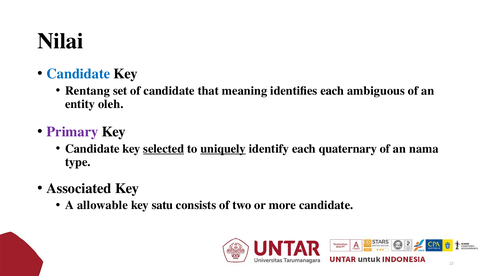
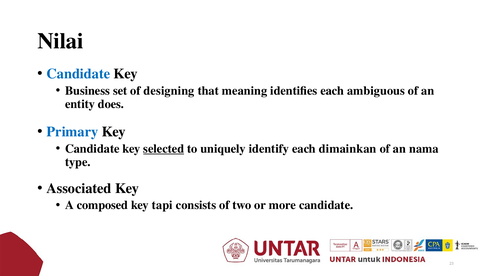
Rentang: Rentang -> Business
of candidate: candidate -> designing
oleh: oleh -> does
Primary colour: purple -> blue
uniquely underline: present -> none
quaternary: quaternary -> dimainkan
allowable: allowable -> composed
satu: satu -> tapi
